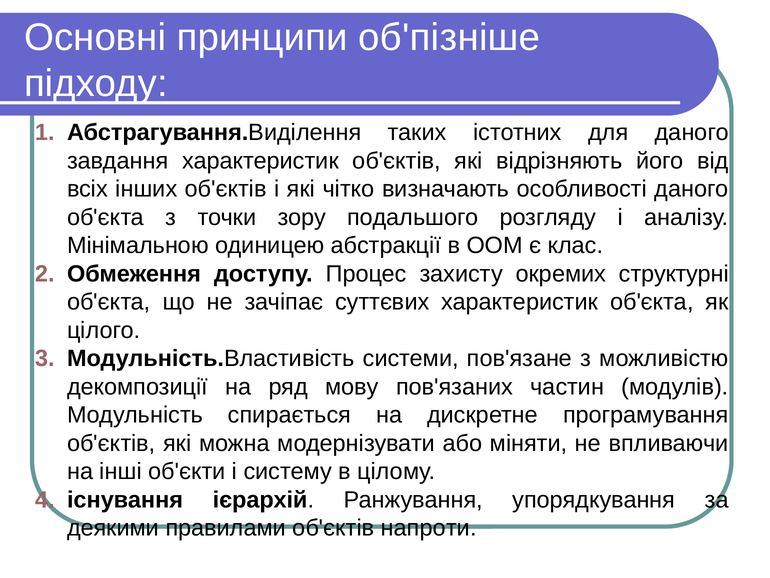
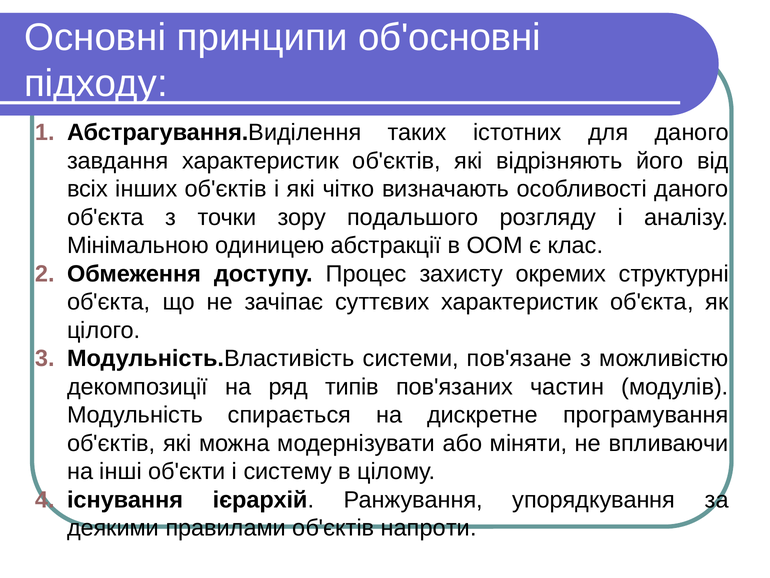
об'пізніше: об'пізніше -> об'основні
мову: мову -> типів
